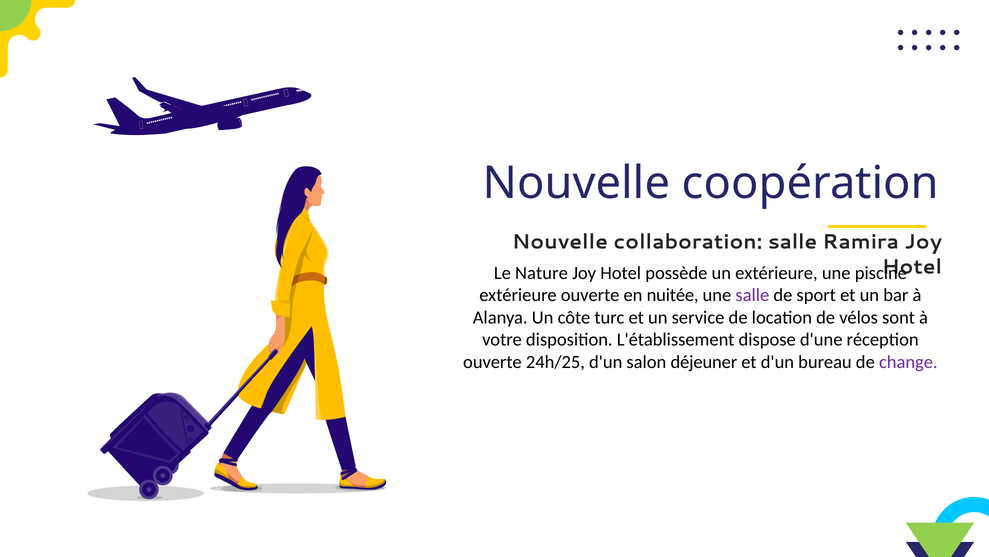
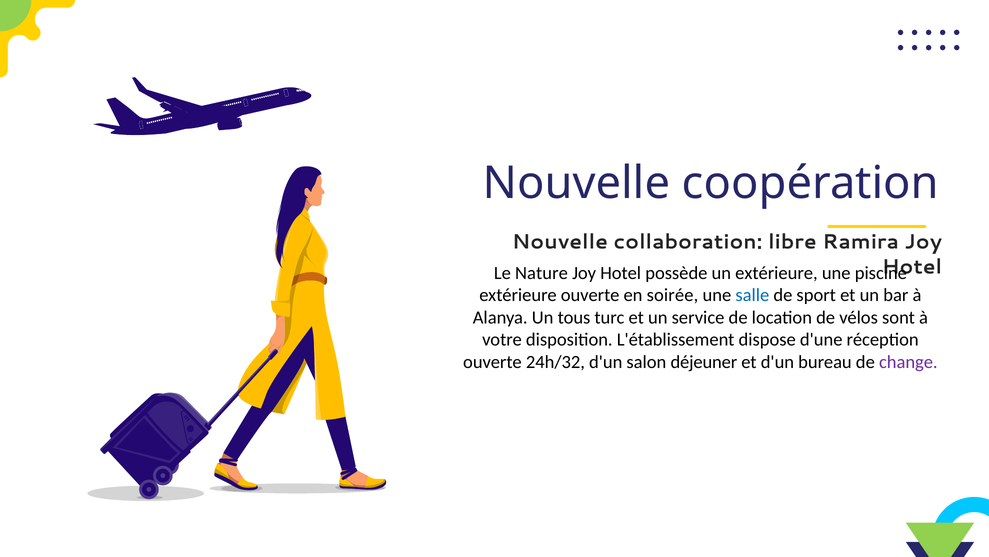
collaboration salle: salle -> libre
nuitée: nuitée -> soirée
salle at (752, 295) colour: purple -> blue
côte: côte -> tous
24h/25: 24h/25 -> 24h/32
